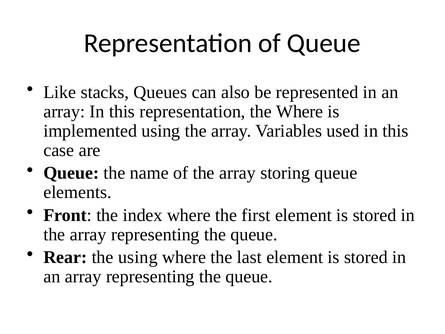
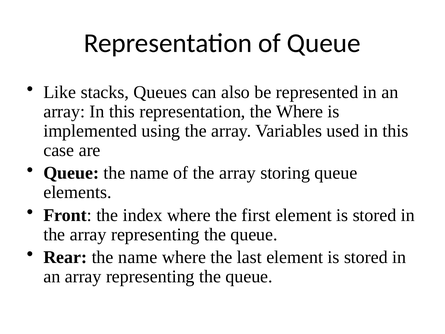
Rear the using: using -> name
